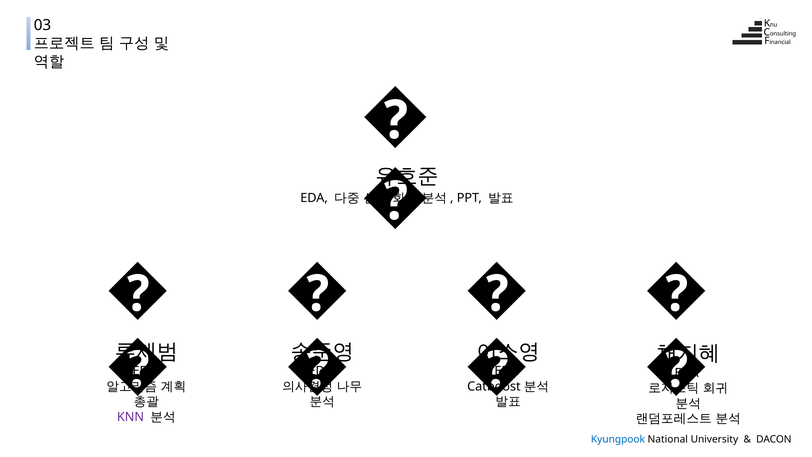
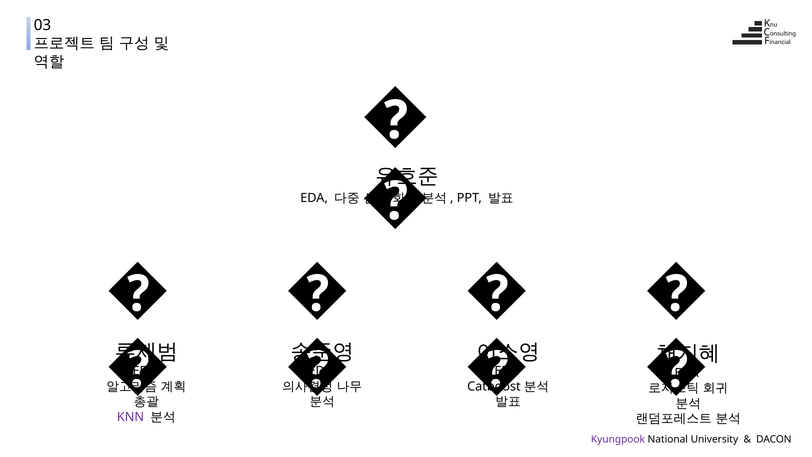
Kyungpook colour: blue -> purple
